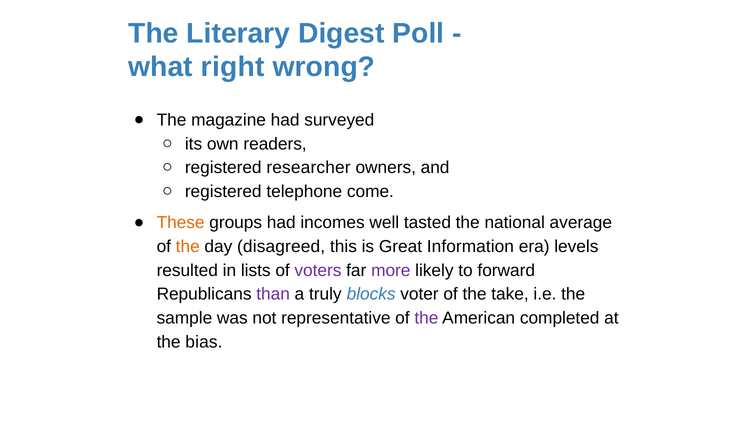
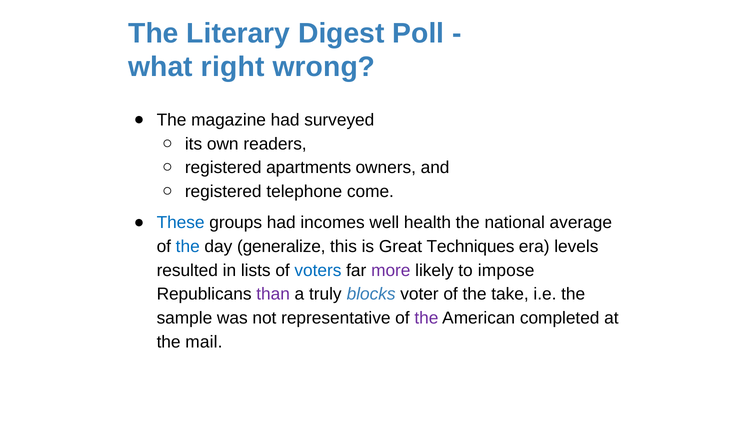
researcher: researcher -> apartments
These colour: orange -> blue
tasted: tasted -> health
the at (188, 247) colour: orange -> blue
disagreed: disagreed -> generalize
Information: Information -> Techniques
voters colour: purple -> blue
forward: forward -> impose
bias: bias -> mail
